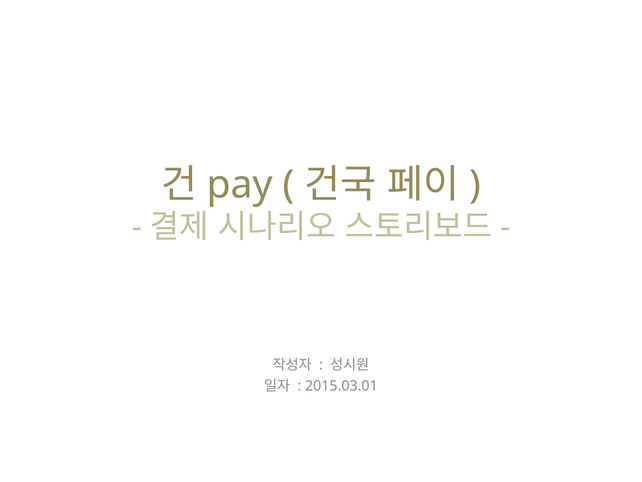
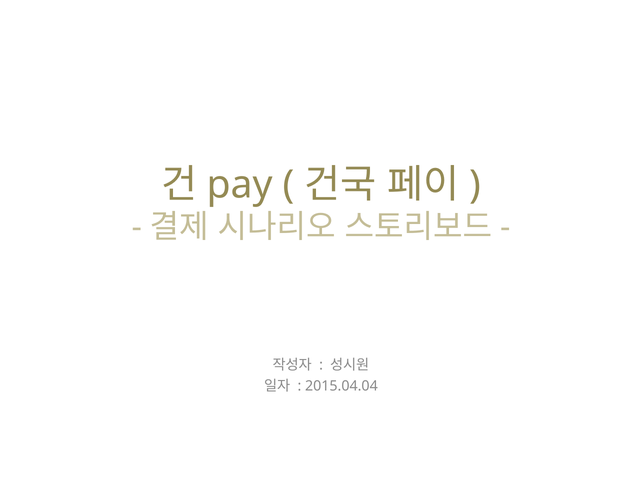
2015.03.01: 2015.03.01 -> 2015.04.04
